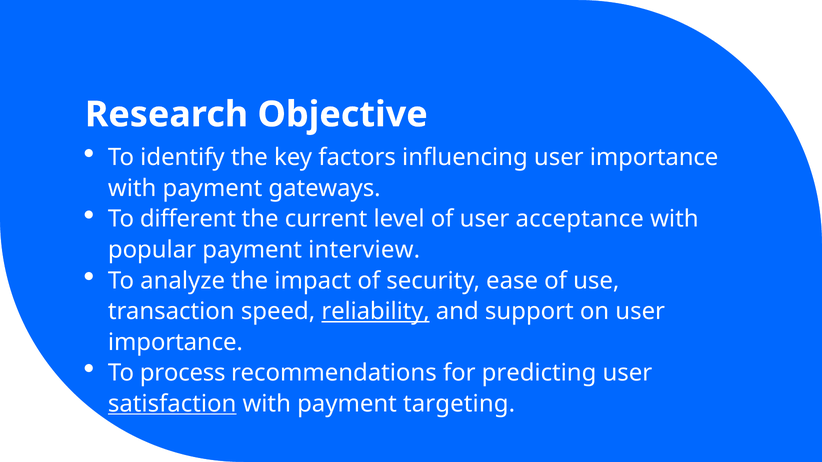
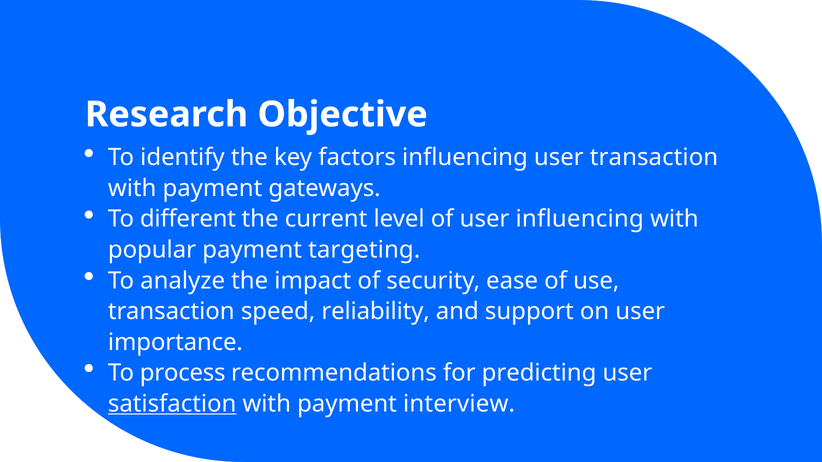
influencing user importance: importance -> transaction
user acceptance: acceptance -> influencing
interview: interview -> targeting
reliability underline: present -> none
targeting: targeting -> interview
